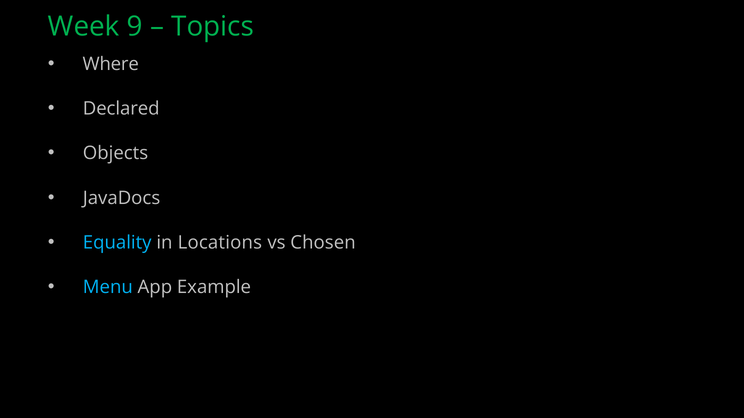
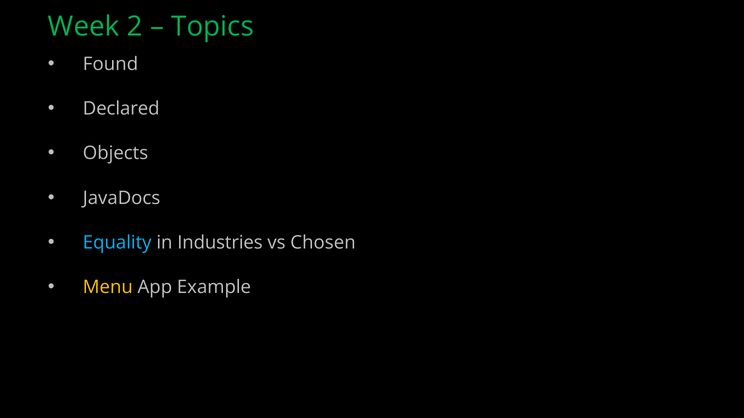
9: 9 -> 2
Where: Where -> Found
Locations: Locations -> Industries
Menu colour: light blue -> yellow
